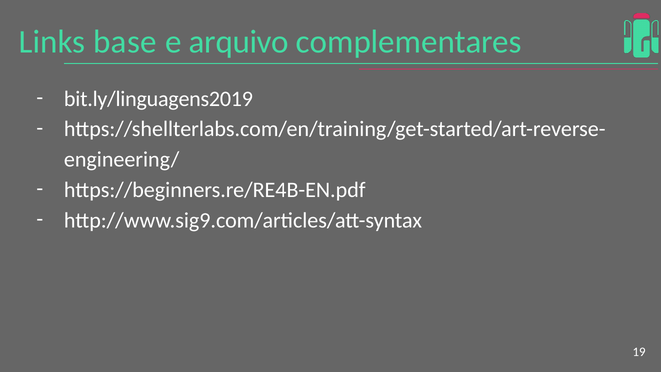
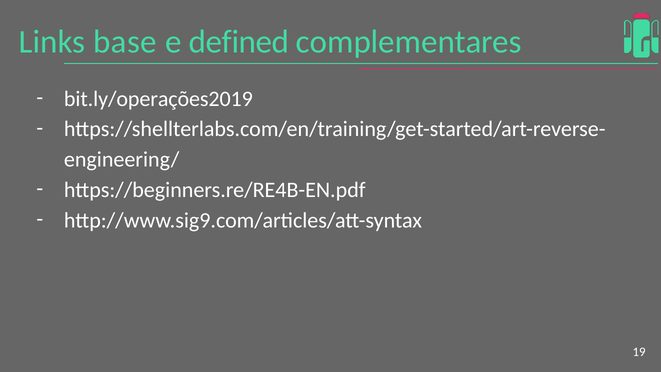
arquivo: arquivo -> defined
bit.ly/linguagens2019: bit.ly/linguagens2019 -> bit.ly/operações2019
